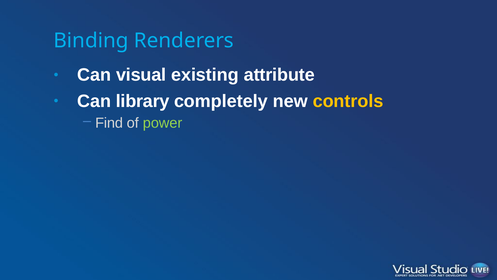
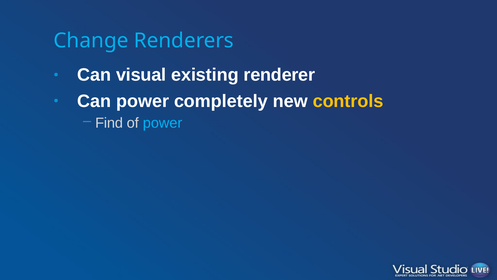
Binding: Binding -> Change
attribute: attribute -> renderer
Can library: library -> power
power at (163, 123) colour: light green -> light blue
